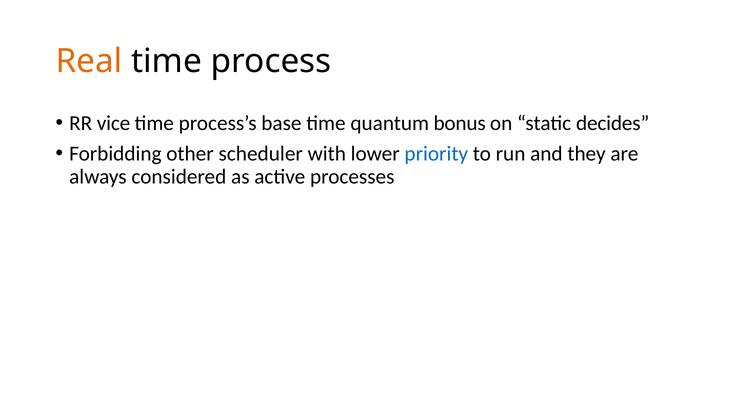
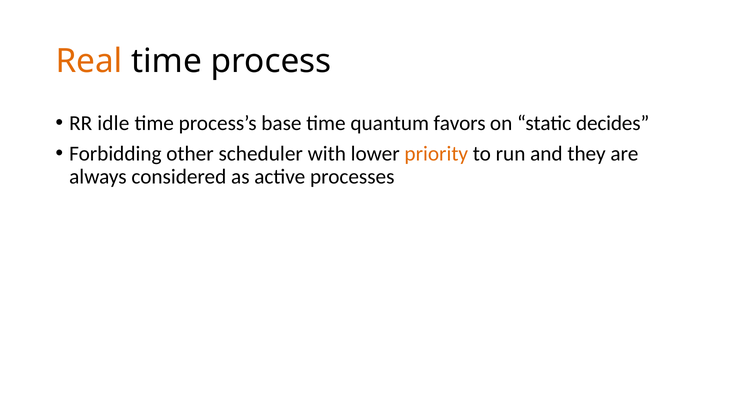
vice: vice -> idle
bonus: bonus -> favors
priority colour: blue -> orange
